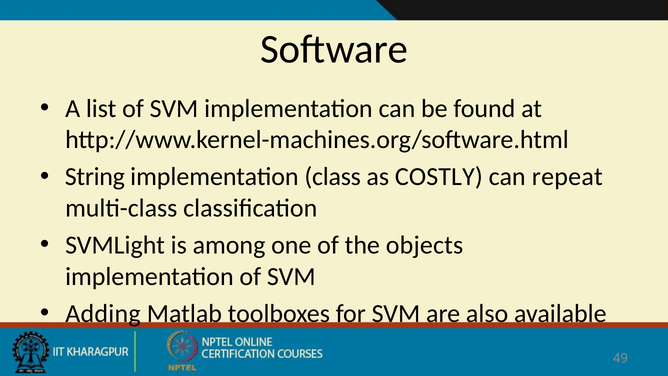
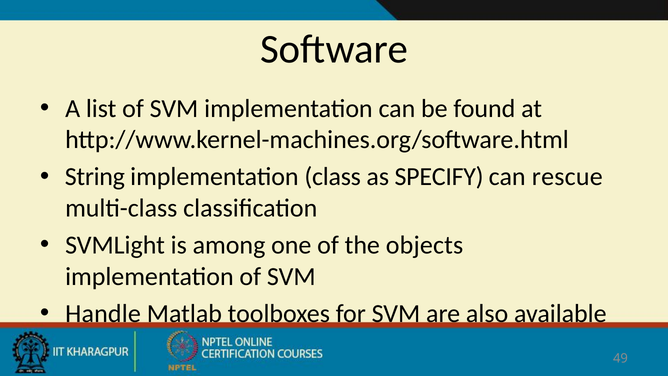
COSTLY: COSTLY -> SPECIFY
repeat: repeat -> rescue
Adding: Adding -> Handle
